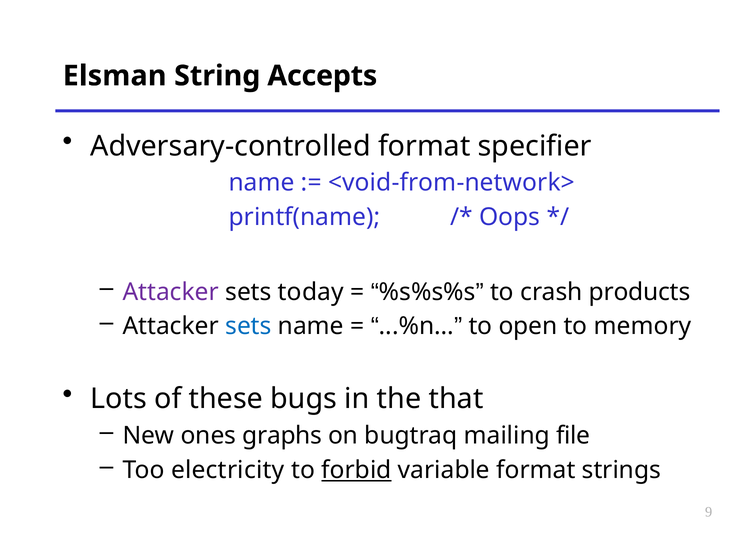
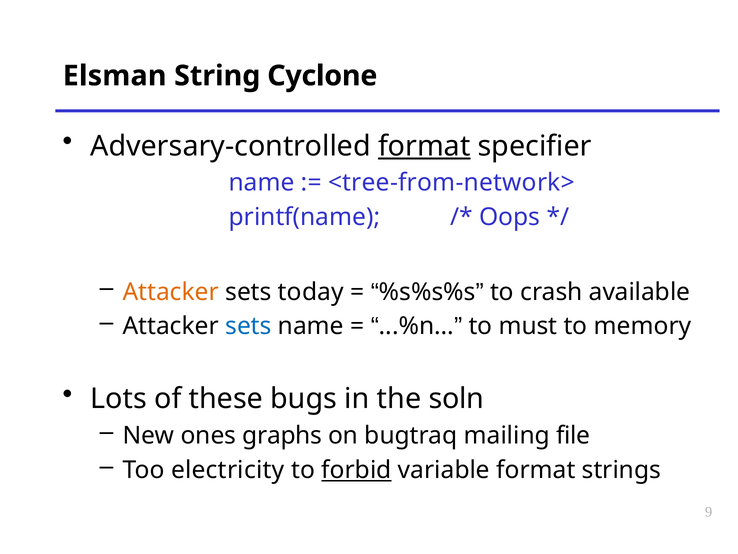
Accepts: Accepts -> Cyclone
format at (424, 146) underline: none -> present
<void-from-network>: <void-from-network> -> <tree-from-network>
Attacker at (171, 292) colour: purple -> orange
products: products -> available
open: open -> must
that: that -> soln
